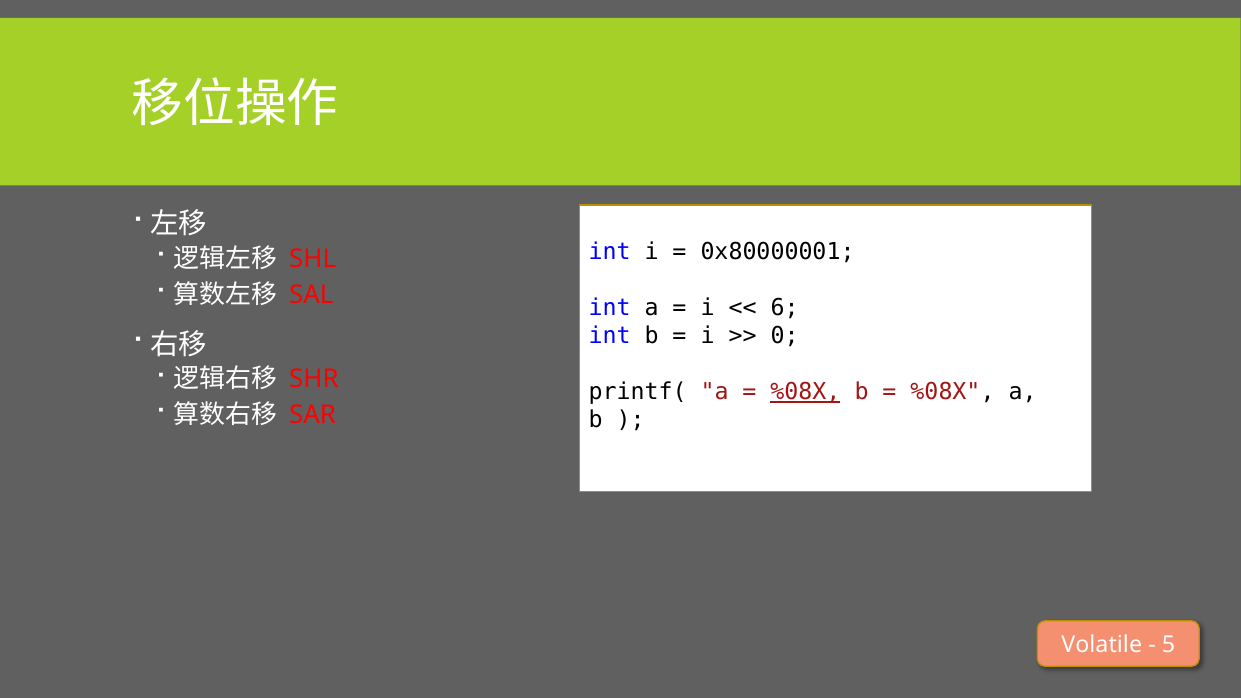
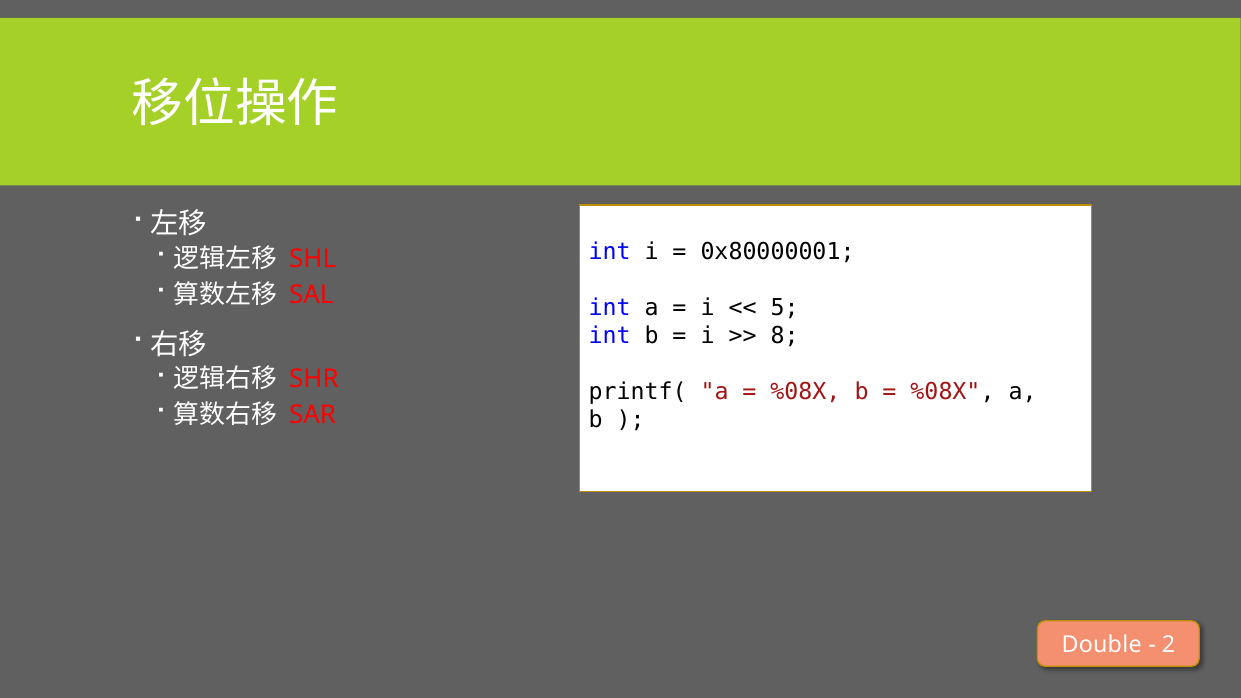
6: 6 -> 5
0: 0 -> 8
%08X at (805, 392) underline: present -> none
Volatile: Volatile -> Double
5: 5 -> 2
